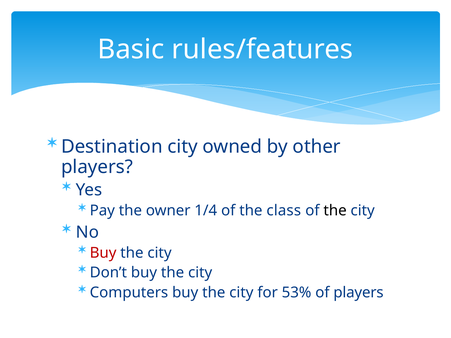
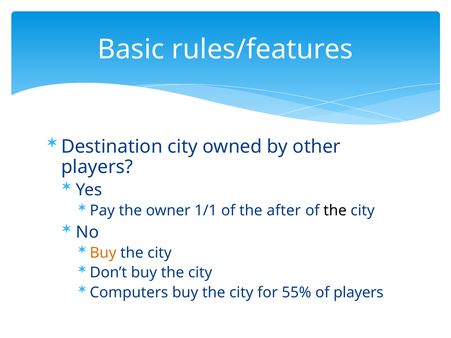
1/4: 1/4 -> 1/1
class: class -> after
Buy at (103, 253) colour: red -> orange
53%: 53% -> 55%
